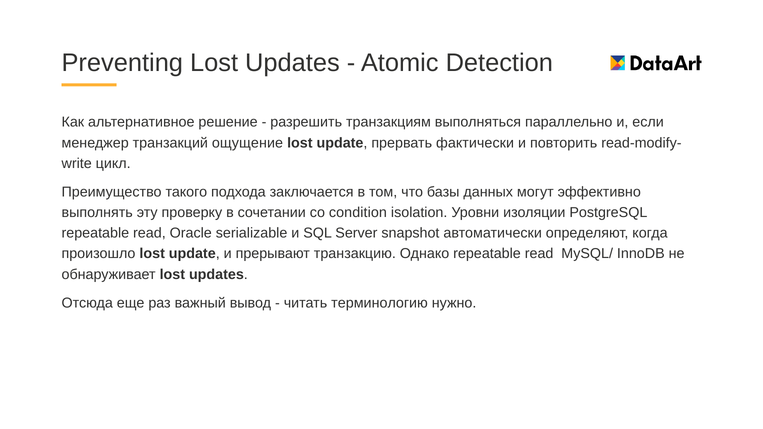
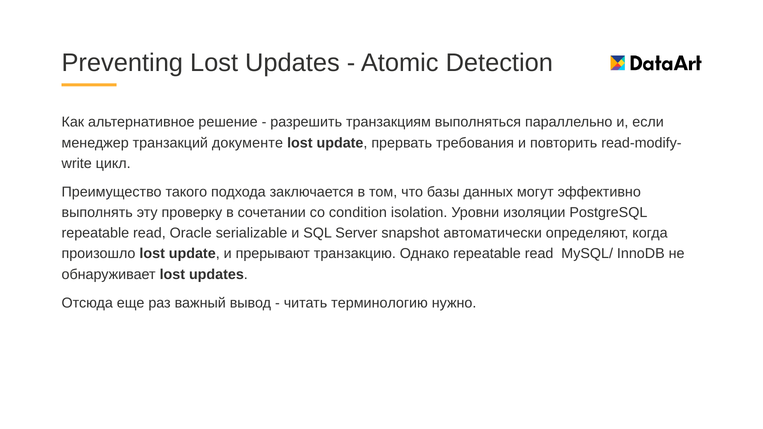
ощущение: ощущение -> документе
фактически: фактически -> требования
